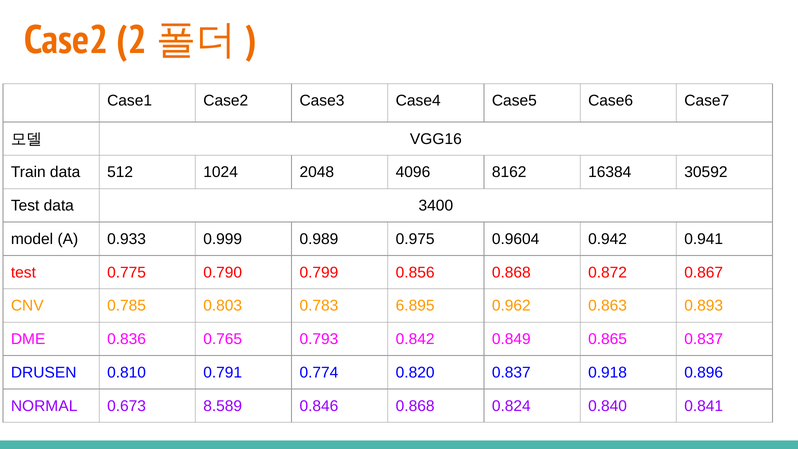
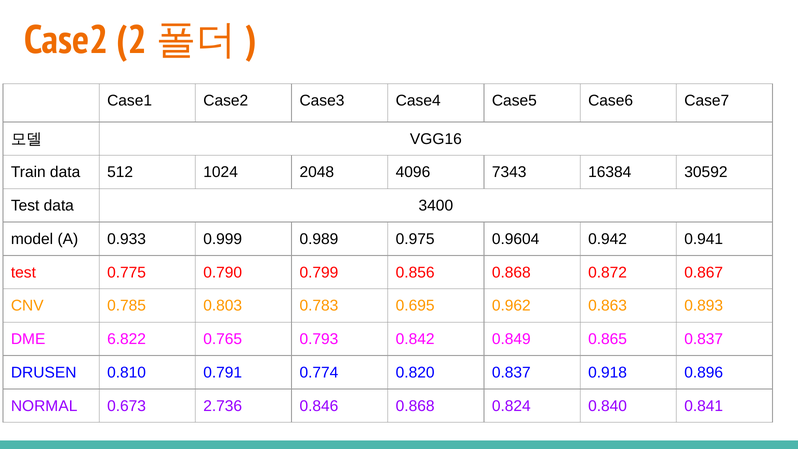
8162: 8162 -> 7343
6.895: 6.895 -> 0.695
0.836: 0.836 -> 6.822
8.589: 8.589 -> 2.736
